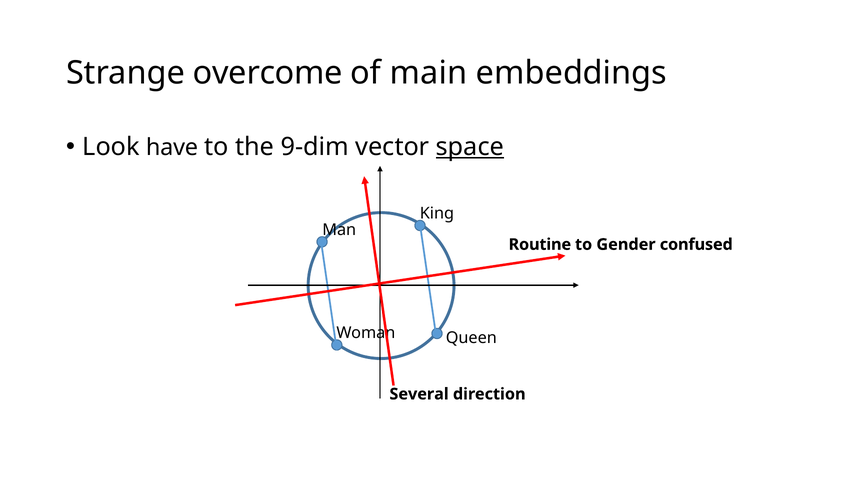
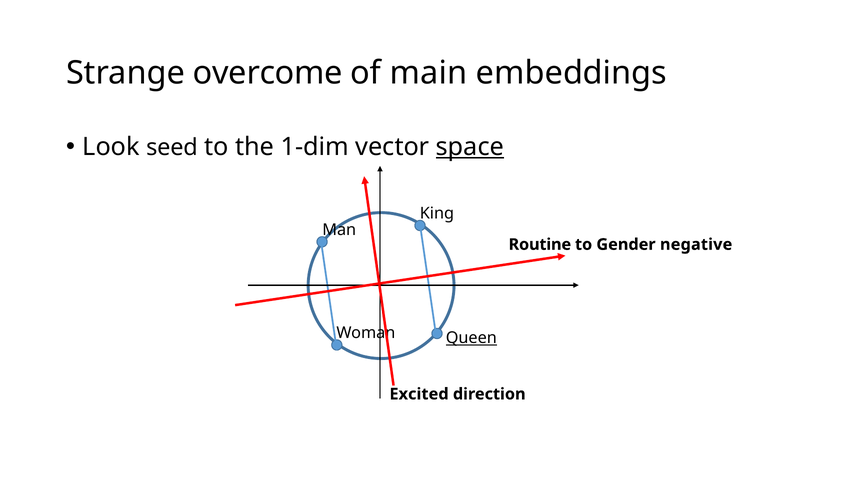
have: have -> seed
9-dim: 9-dim -> 1-dim
confused: confused -> negative
Queen underline: none -> present
Several: Several -> Excited
